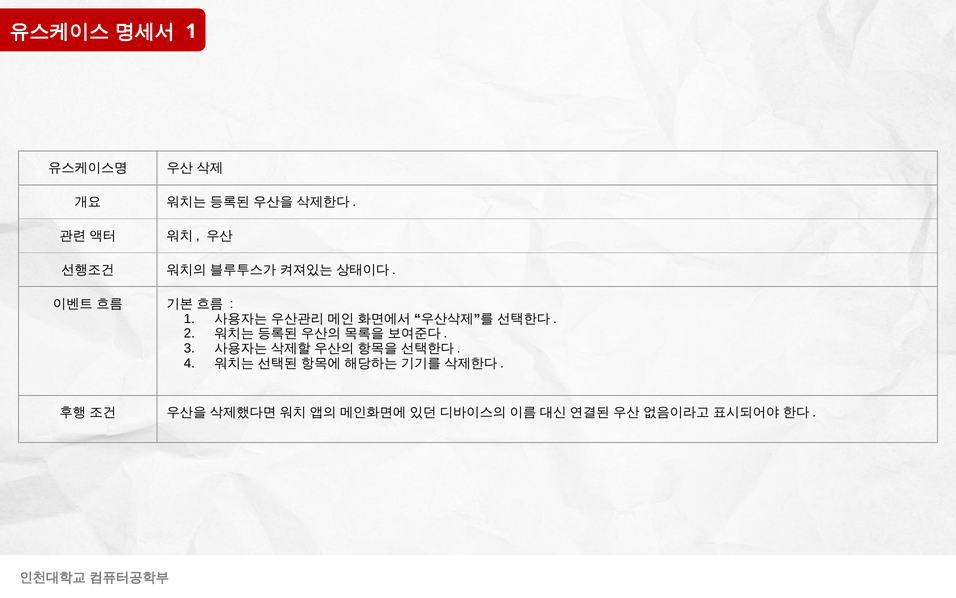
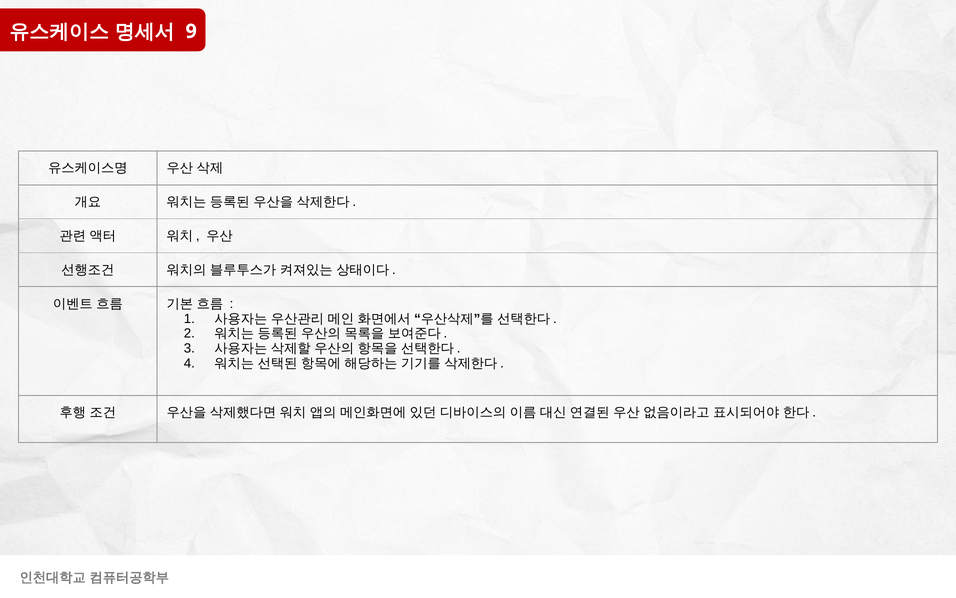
1 at (191, 31): 1 -> 9
